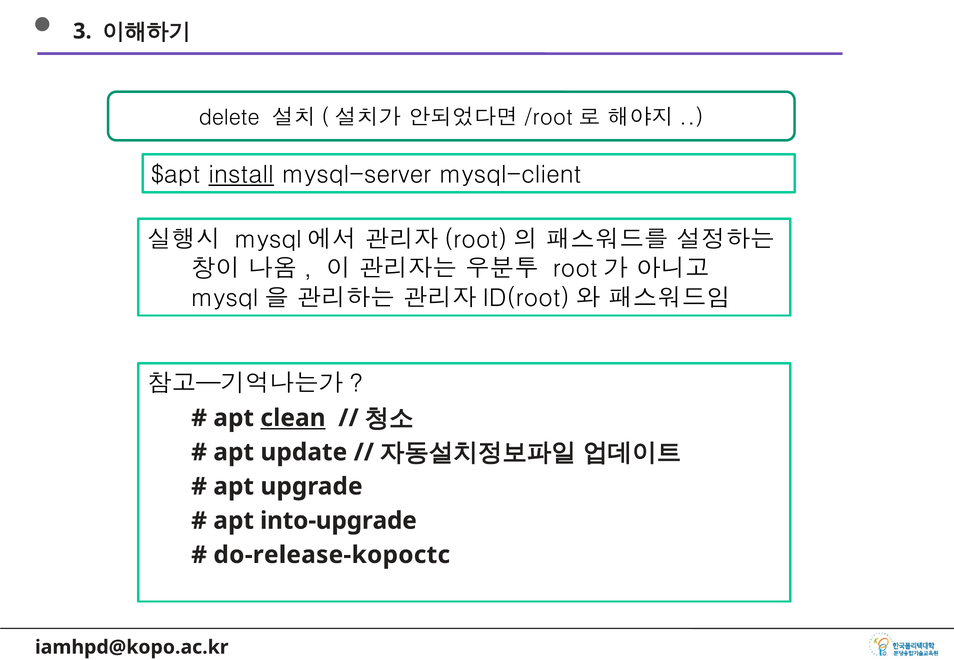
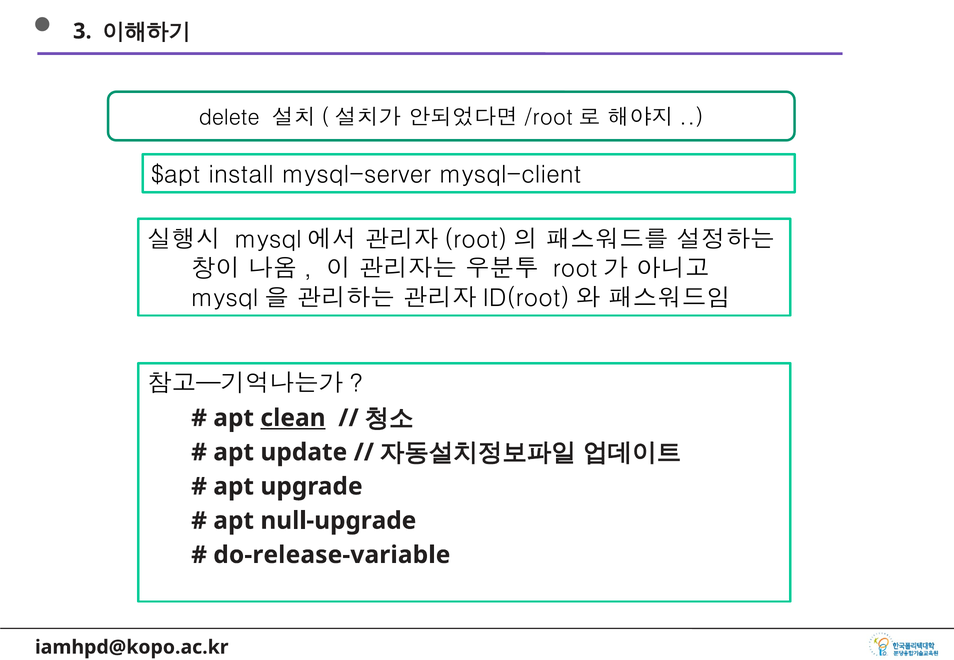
install underline: present -> none
into-upgrade: into-upgrade -> null-upgrade
do-release-kopoctc: do-release-kopoctc -> do-release-variable
